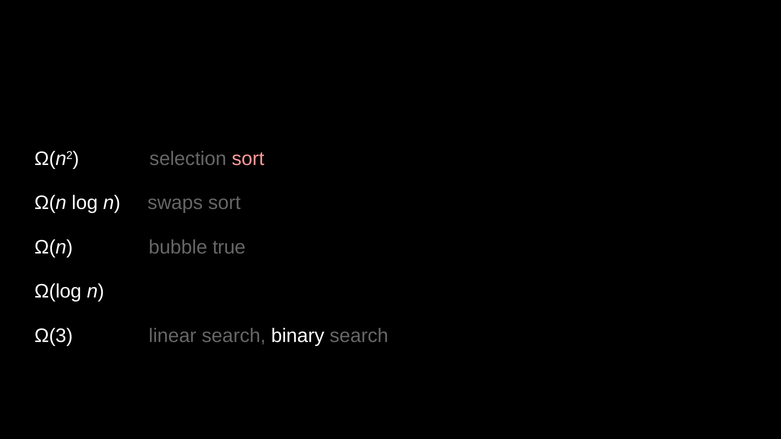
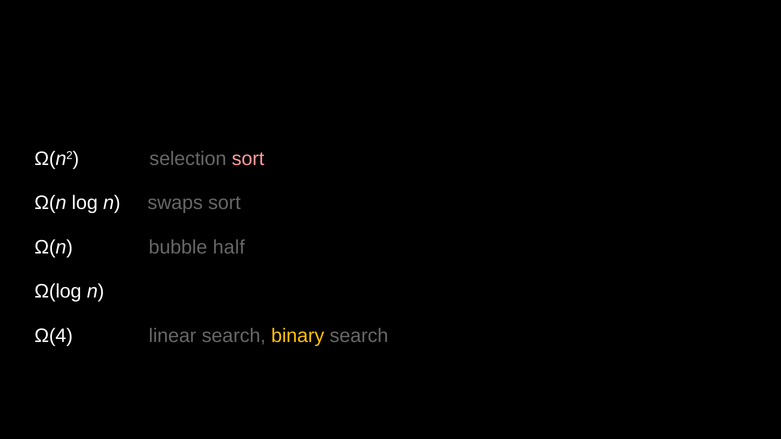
true: true -> half
Ω(3: Ω(3 -> Ω(4
binary colour: white -> yellow
